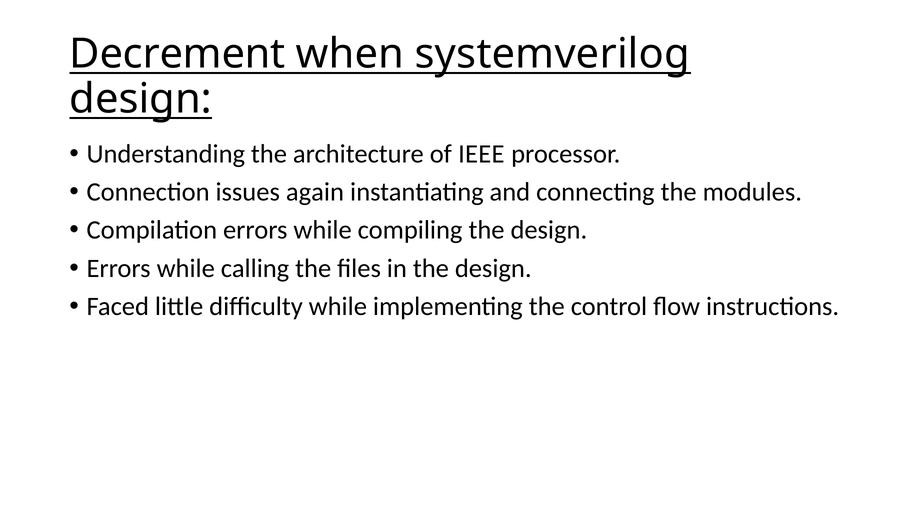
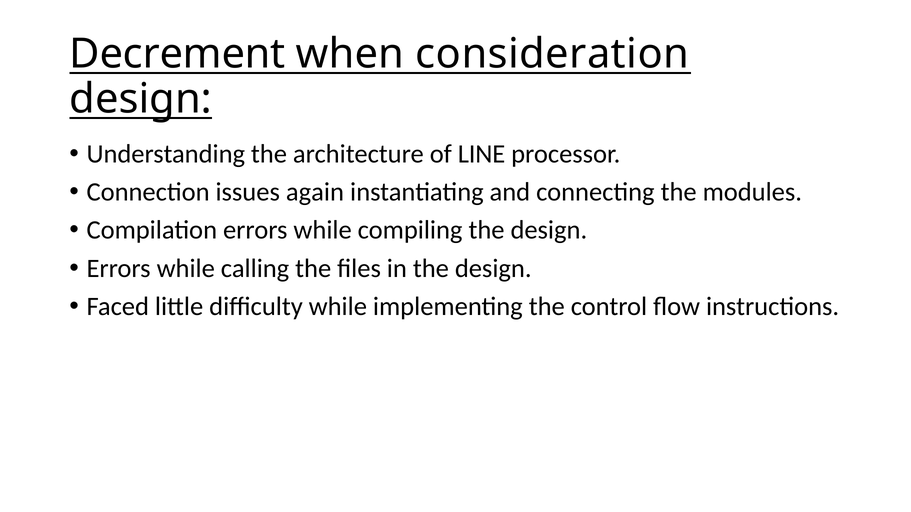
systemverilog: systemverilog -> consideration
IEEE: IEEE -> LINE
